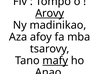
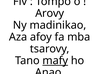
Arovy underline: present -> none
